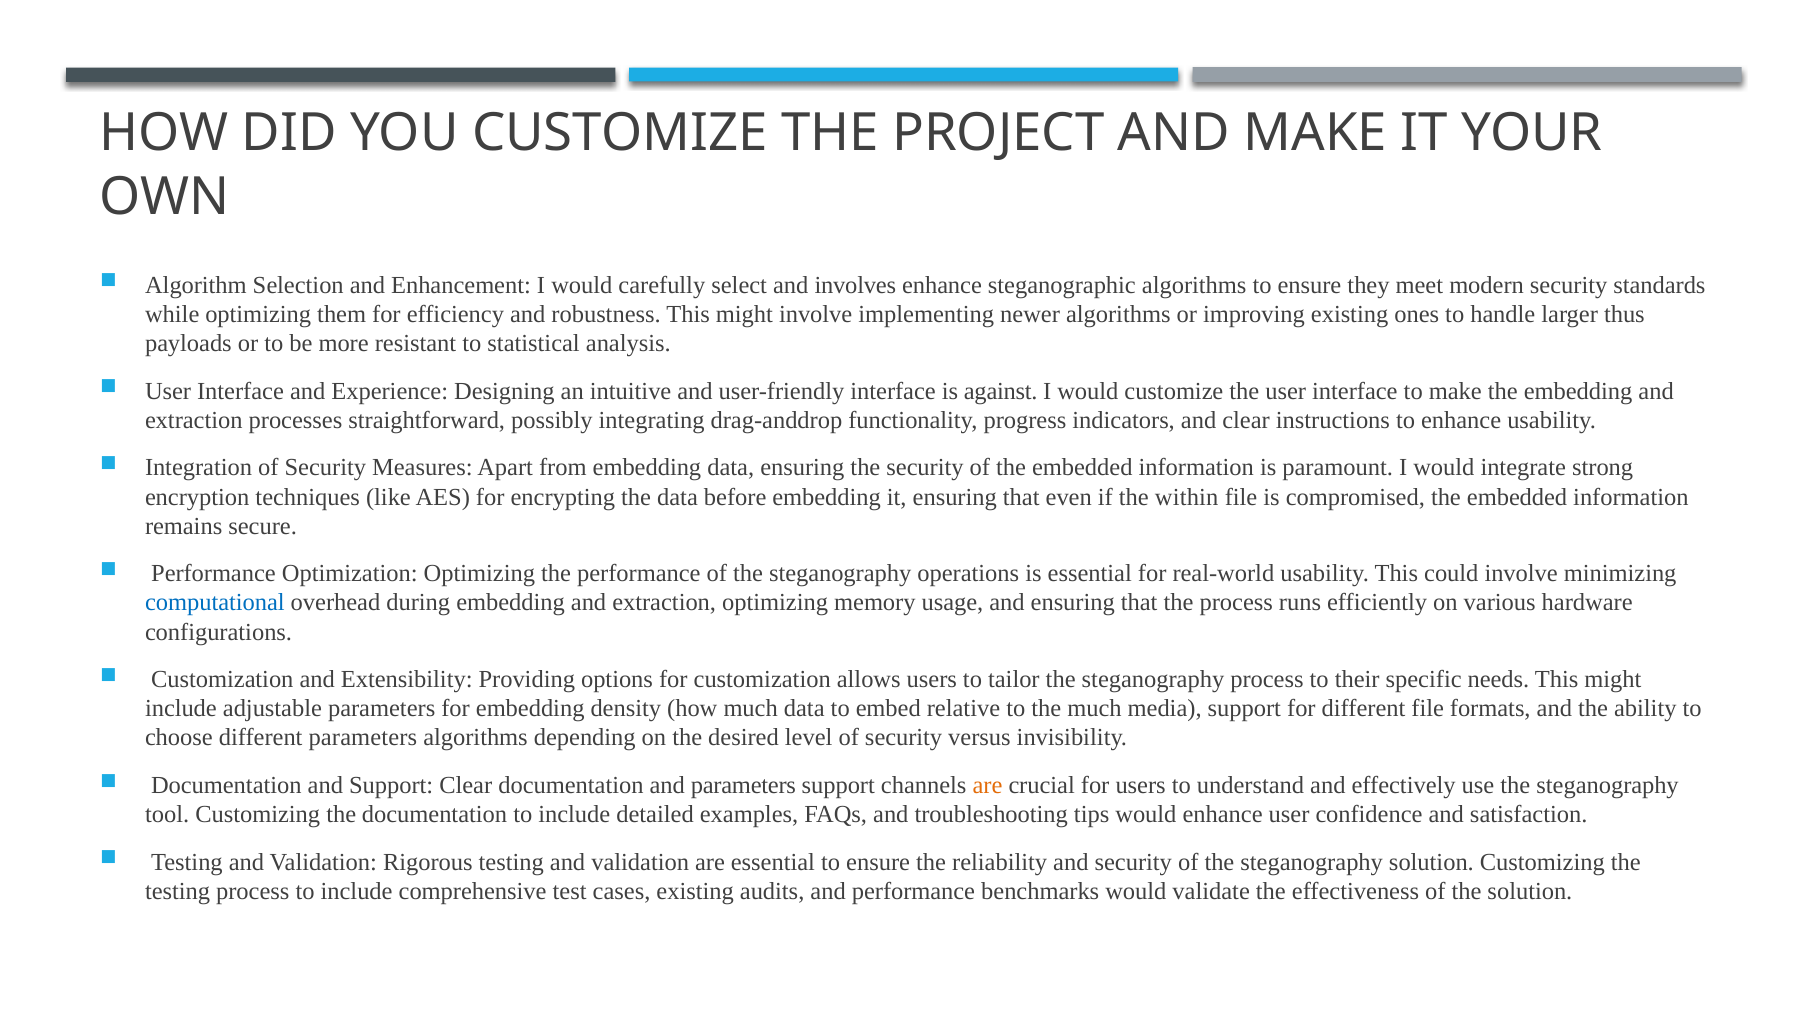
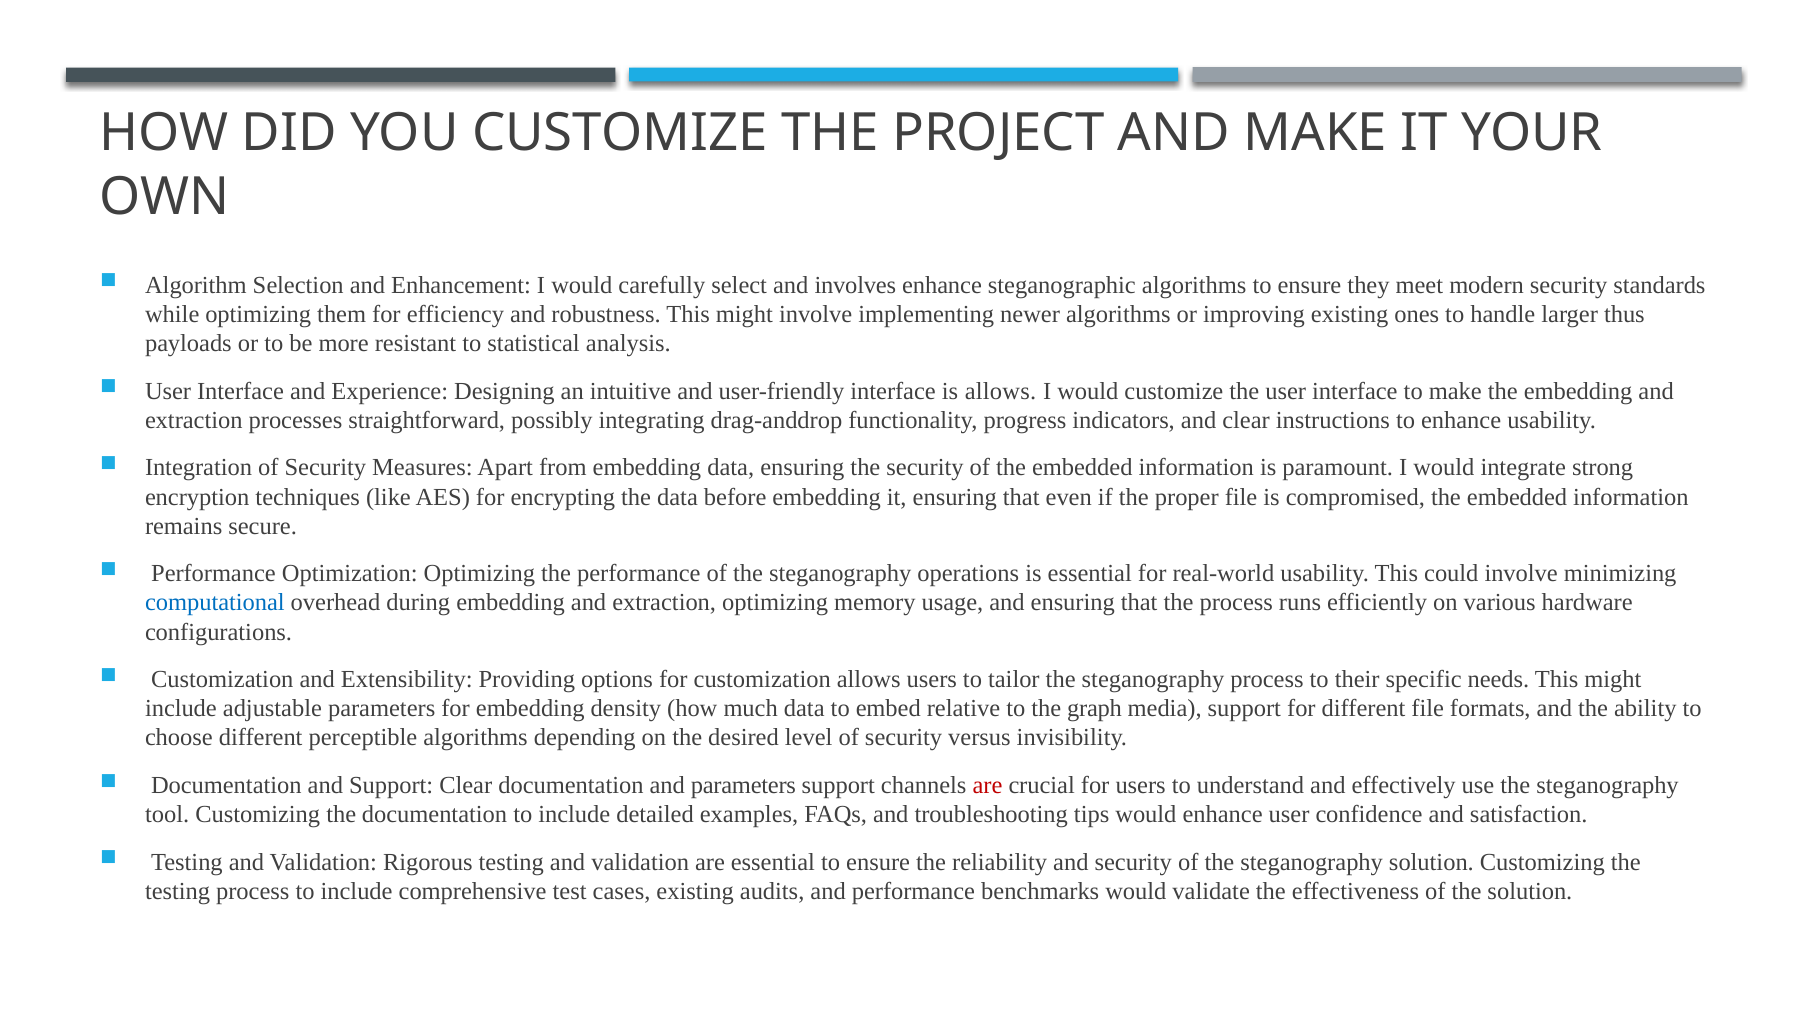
is against: against -> allows
within: within -> proper
the much: much -> graph
different parameters: parameters -> perceptible
are at (988, 785) colour: orange -> red
